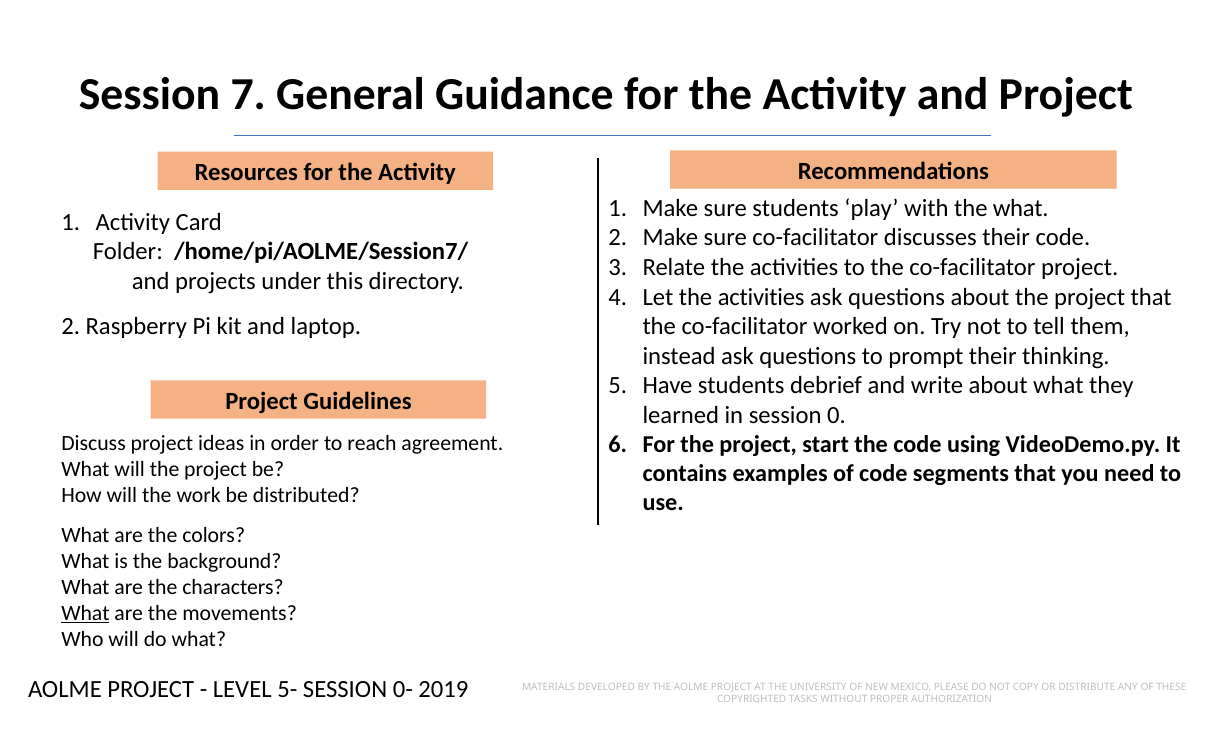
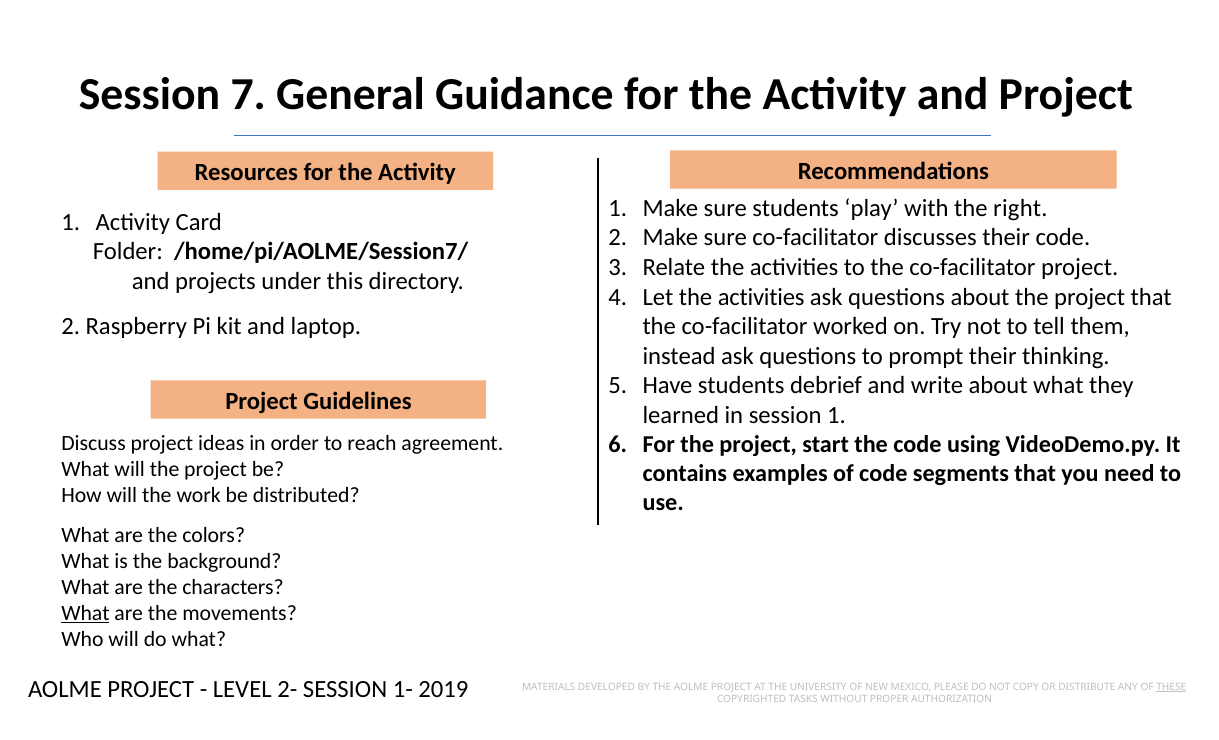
the what: what -> right
session 0: 0 -> 1
5-: 5- -> 2-
0-: 0- -> 1-
THESE underline: none -> present
